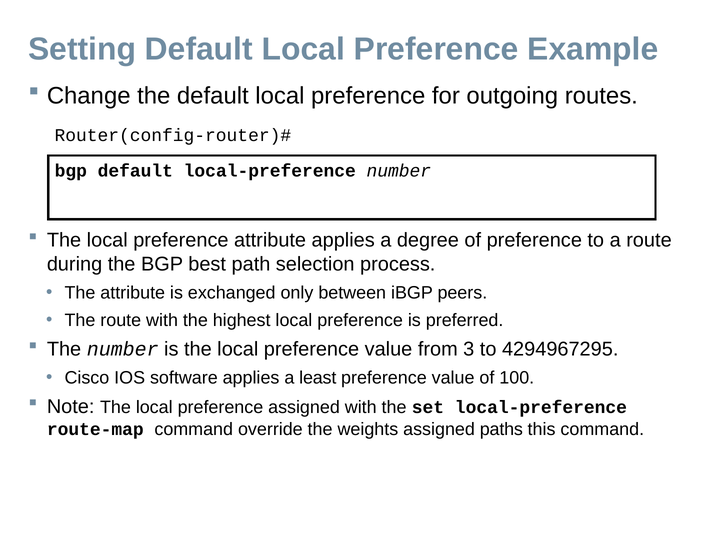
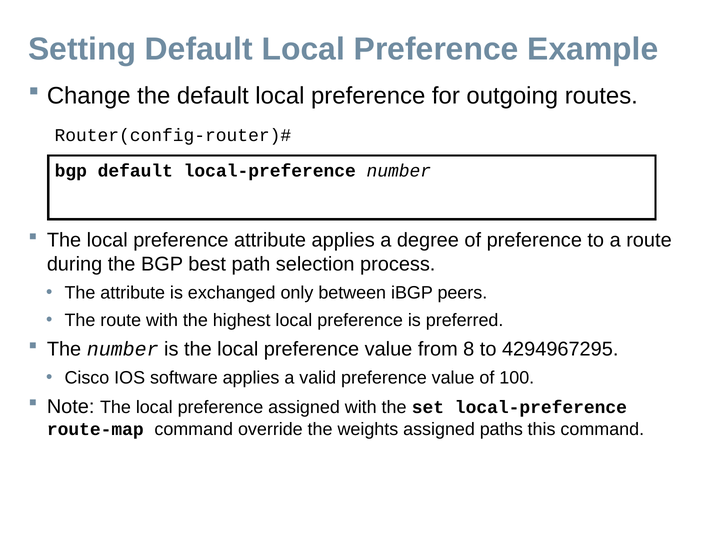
3: 3 -> 8
least: least -> valid
